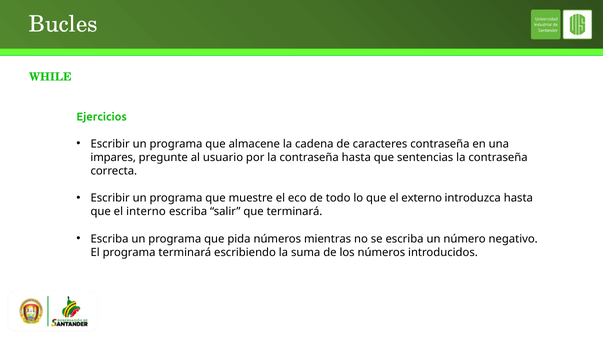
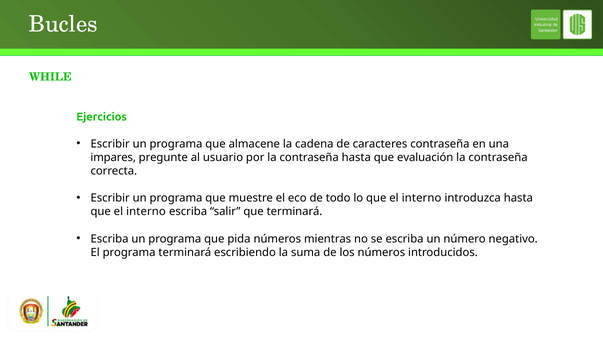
sentencias: sentencias -> evaluación
lo que el externo: externo -> interno
